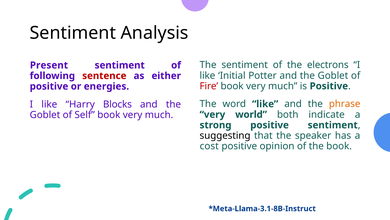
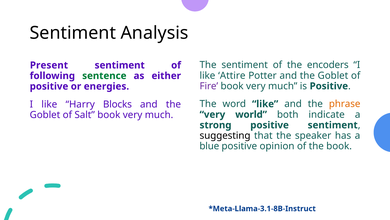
electrons: electrons -> encoders
Initial: Initial -> Attire
sentence colour: red -> green
Fire colour: red -> purple
Self: Self -> Salt
cost: cost -> blue
